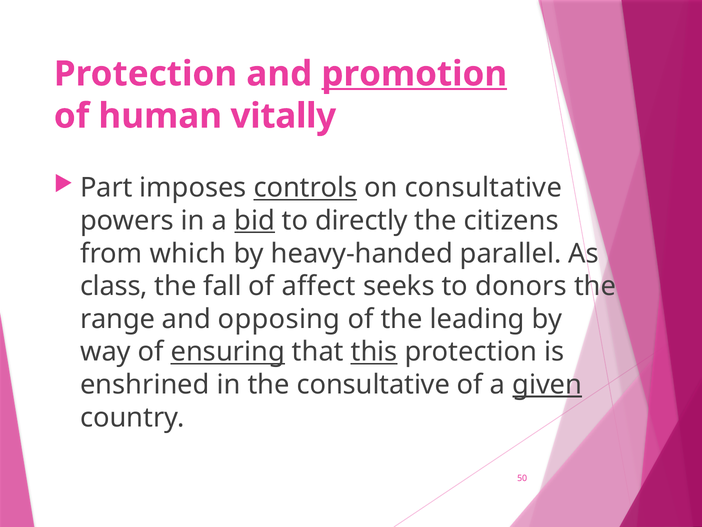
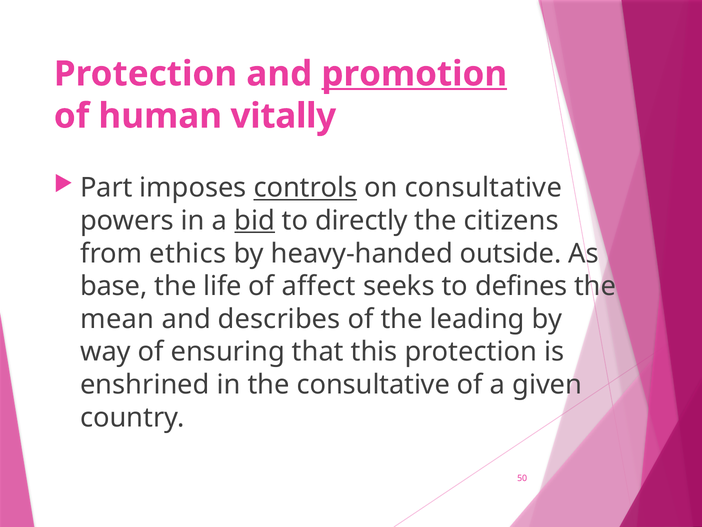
which: which -> ethics
parallel: parallel -> outside
class: class -> base
fall: fall -> life
donors: donors -> defines
range: range -> mean
opposing: opposing -> describes
ensuring underline: present -> none
this underline: present -> none
given underline: present -> none
